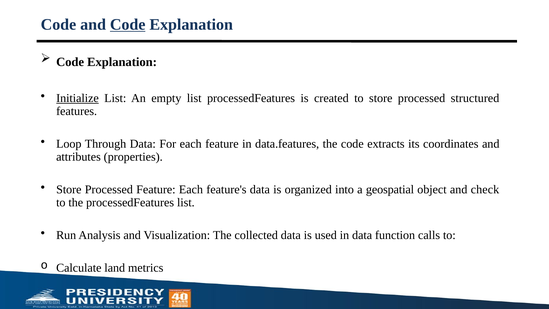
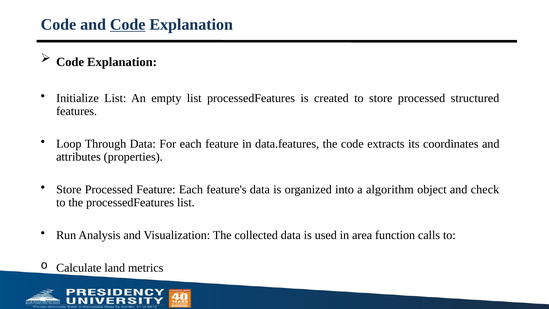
Initialize underline: present -> none
geospatial: geospatial -> algorithm
in data: data -> area
